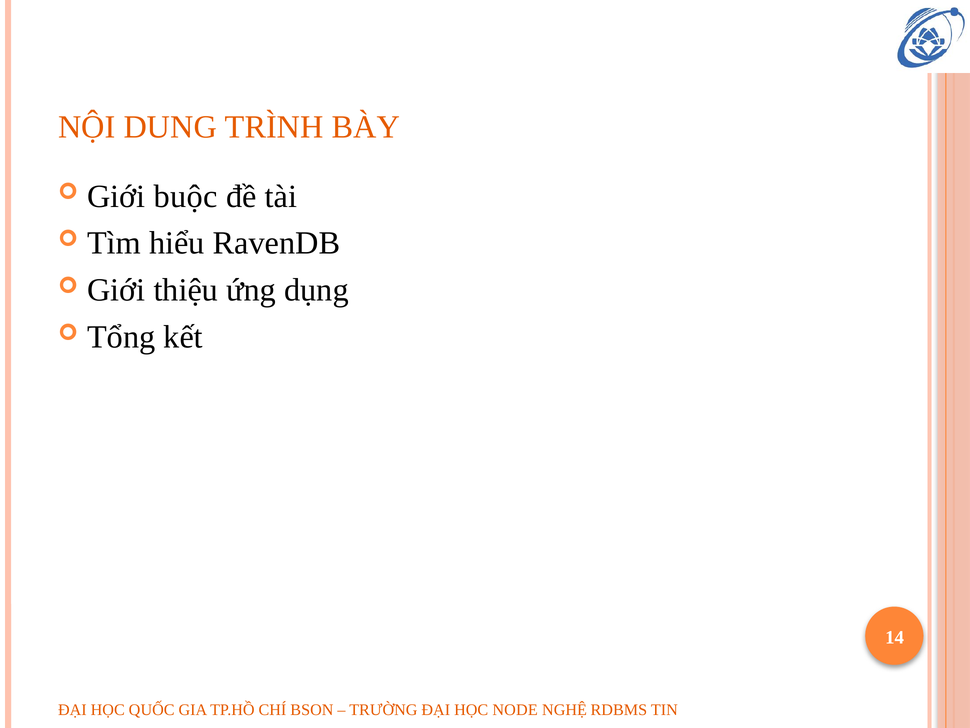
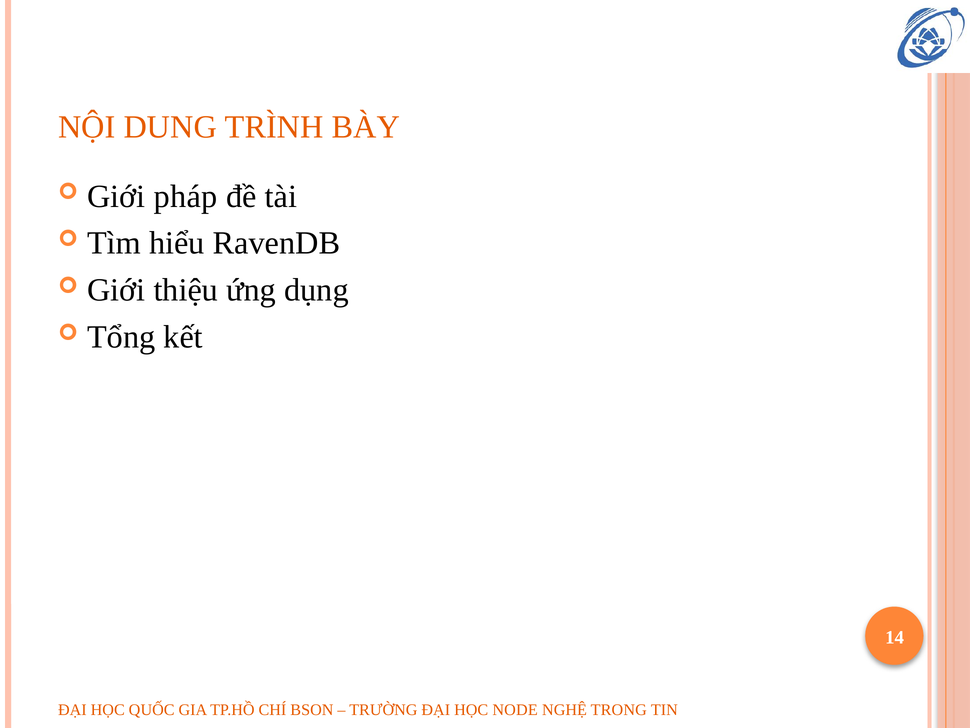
buộc: buộc -> pháp
RDBMS: RDBMS -> TRONG
